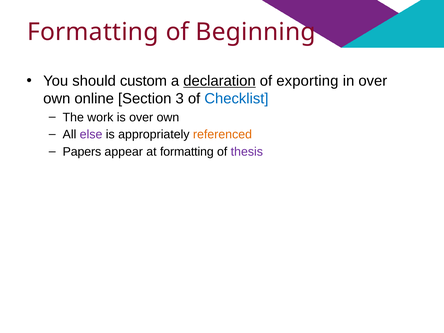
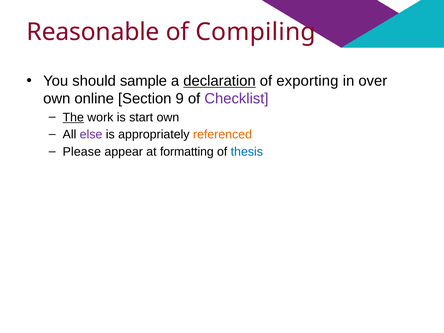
Formatting at (93, 32): Formatting -> Reasonable
Beginning: Beginning -> Compiling
custom: custom -> sample
3: 3 -> 9
Checklist colour: blue -> purple
The underline: none -> present
is over: over -> start
Papers: Papers -> Please
thesis colour: purple -> blue
